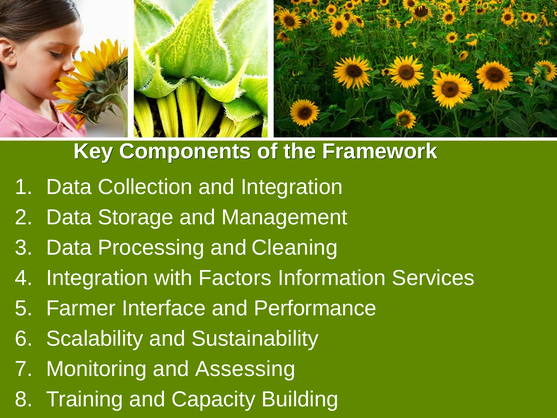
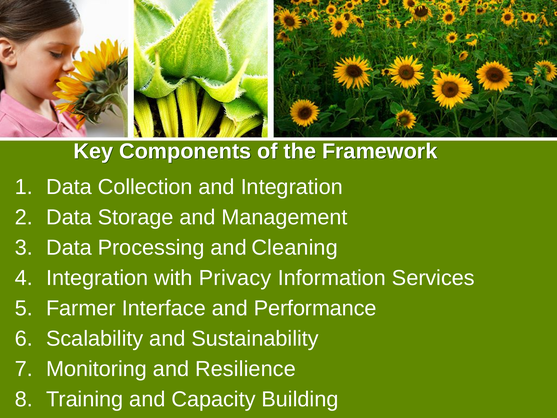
Factors: Factors -> Privacy
Assessing: Assessing -> Resilience
